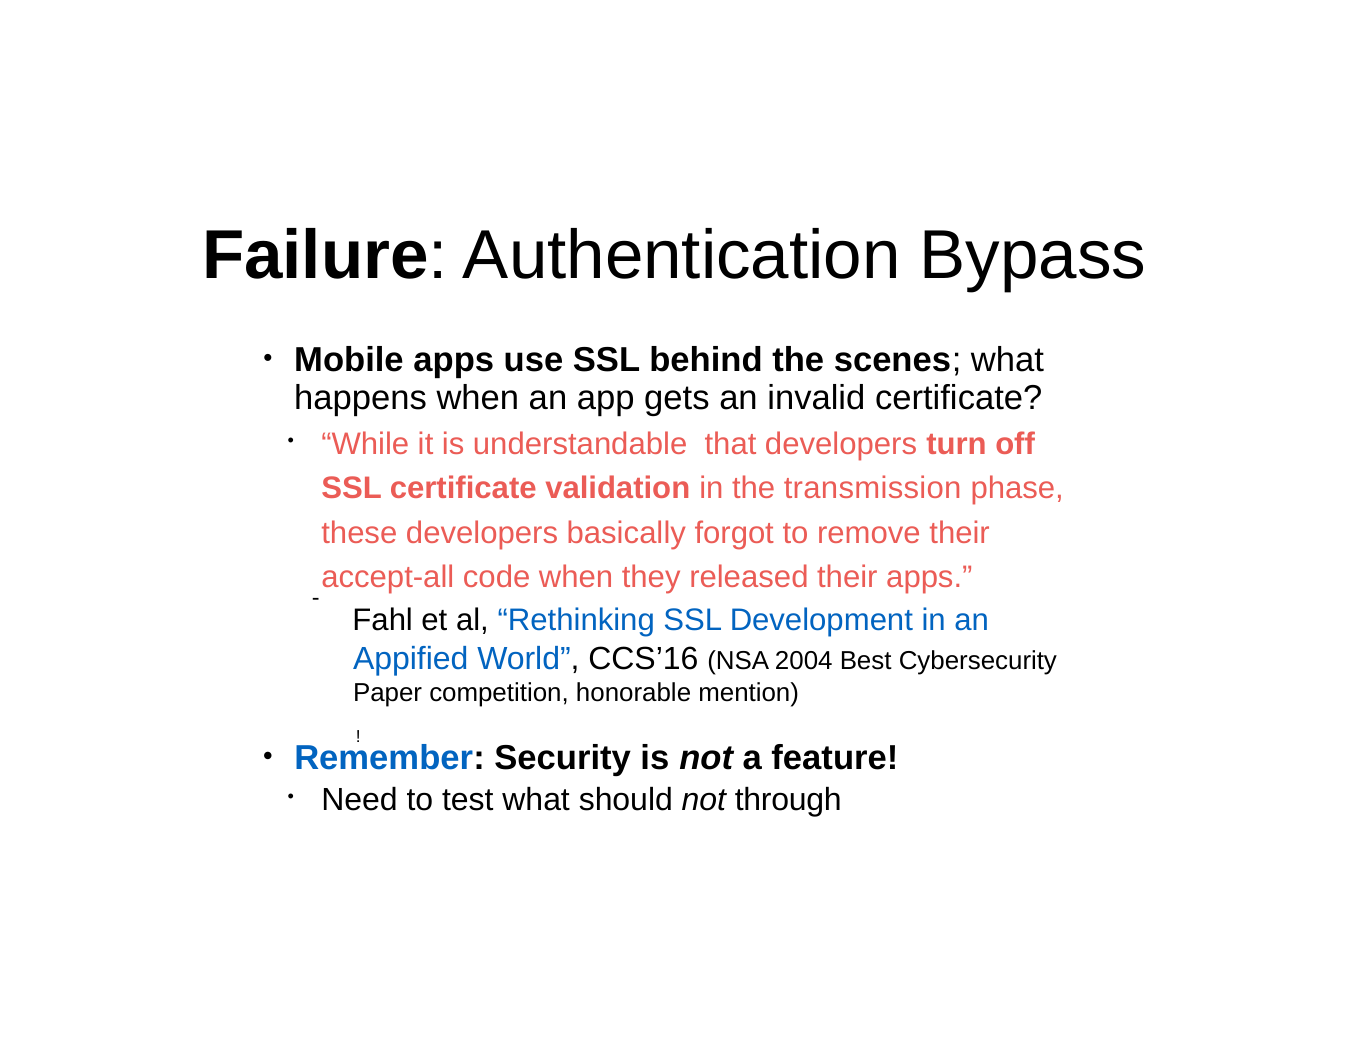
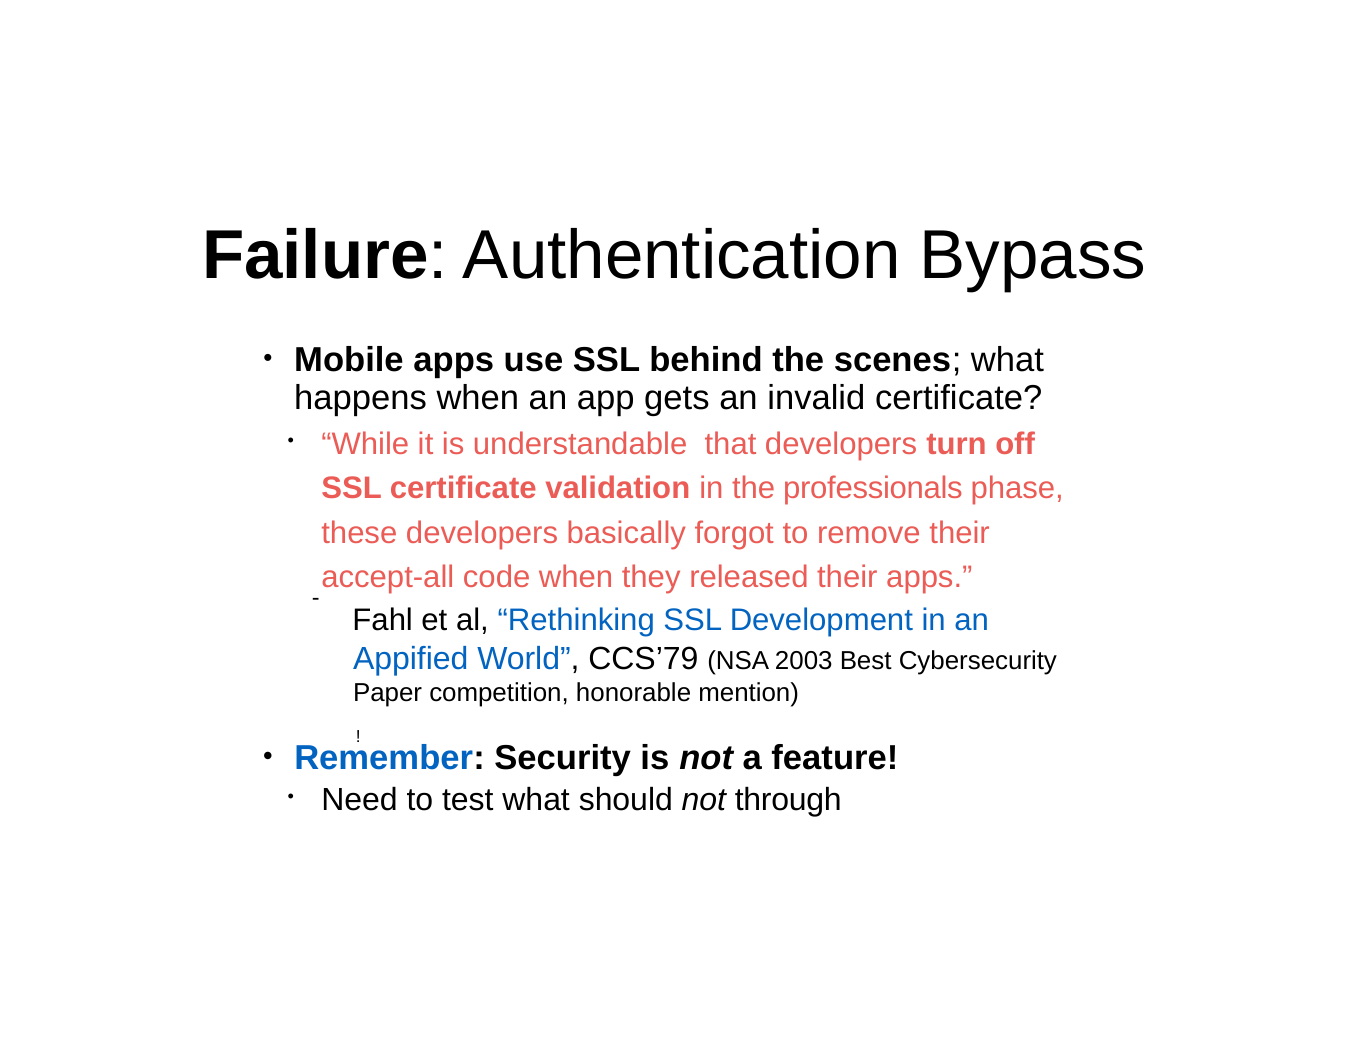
transmission: transmission -> professionals
CCS’16: CCS’16 -> CCS’79
2004: 2004 -> 2003
